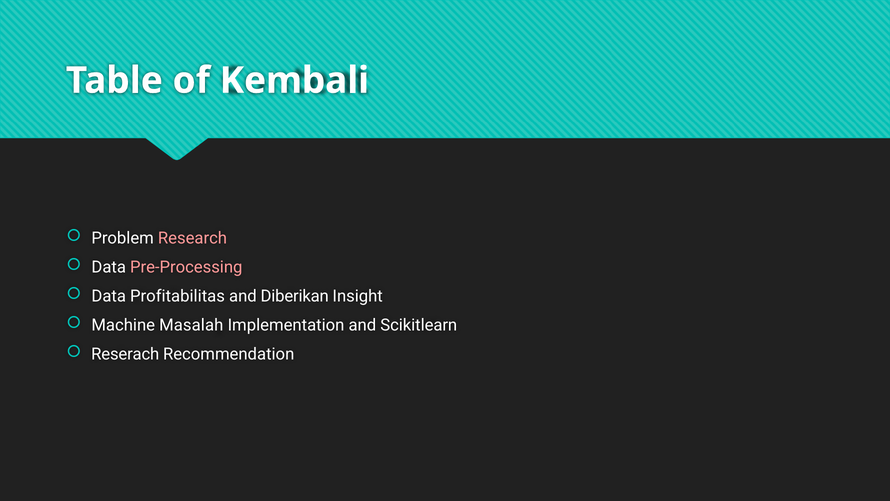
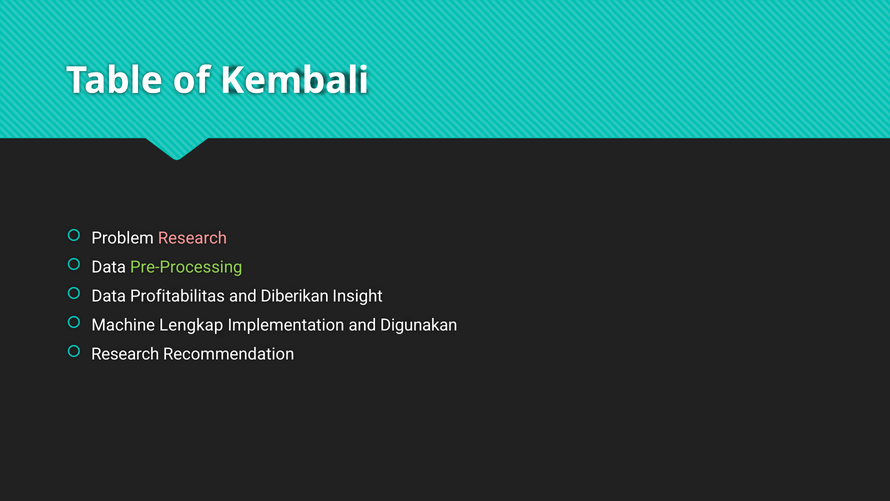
Pre-Processing colour: pink -> light green
Masalah: Masalah -> Lengkap
Scikitlearn: Scikitlearn -> Digunakan
Reserach at (125, 354): Reserach -> Research
